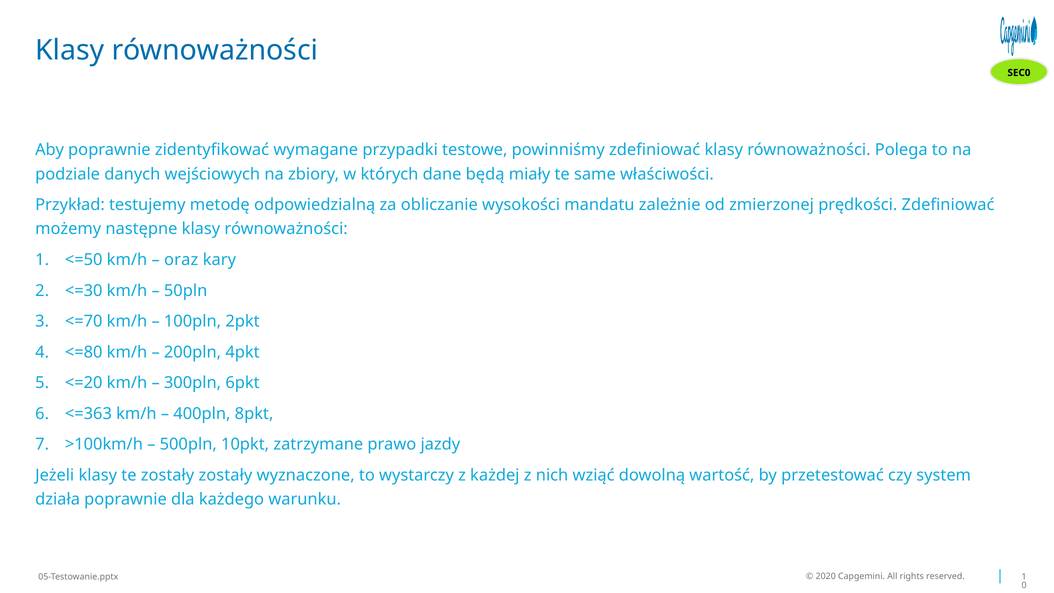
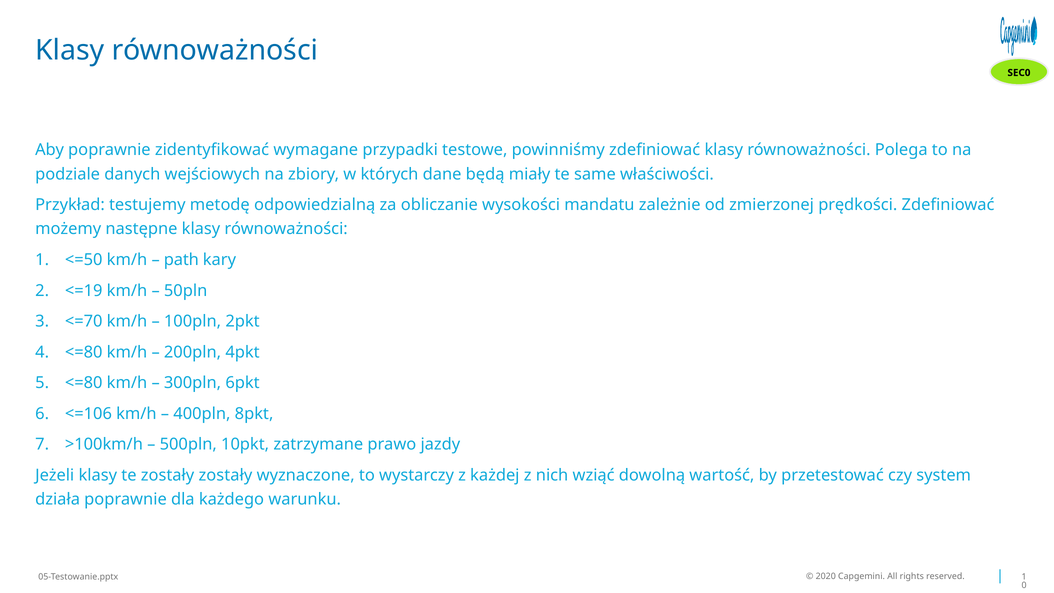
oraz: oraz -> path
<=30: <=30 -> <=19
<=20 at (84, 383): <=20 -> <=80
<=363: <=363 -> <=106
